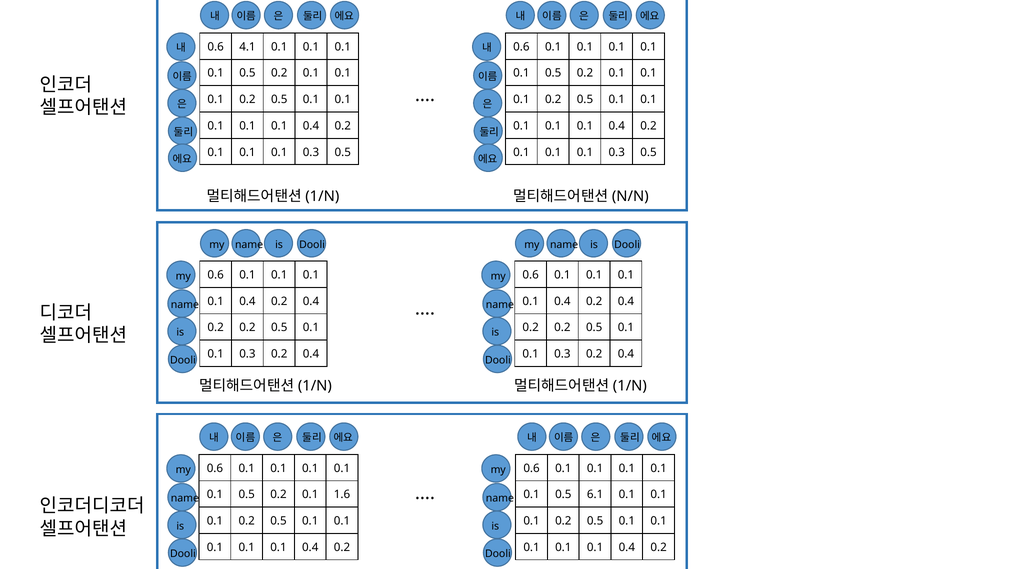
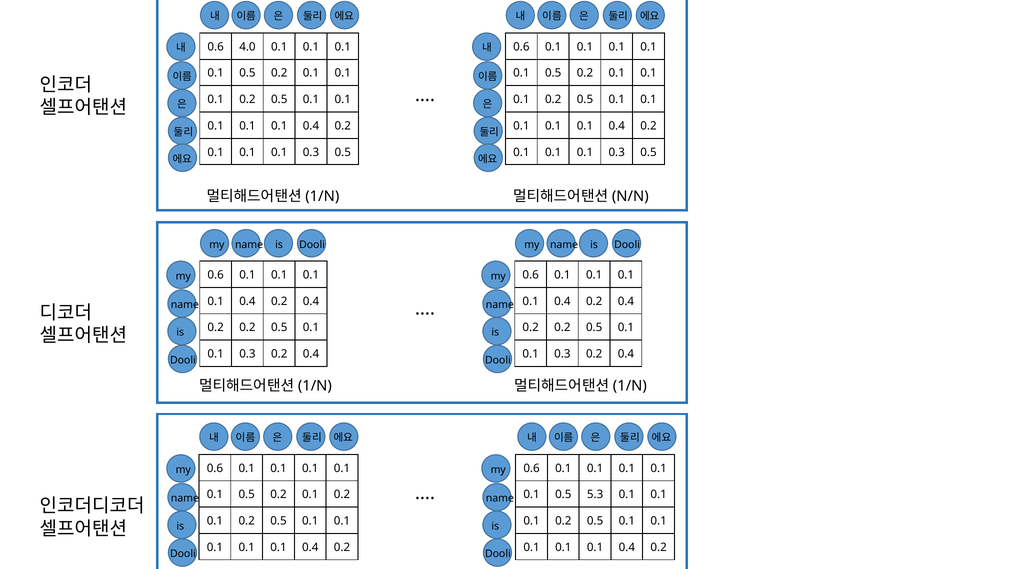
4.1: 4.1 -> 4.0
0.5 0.2 0.1 1.6: 1.6 -> 0.2
6.1: 6.1 -> 5.3
